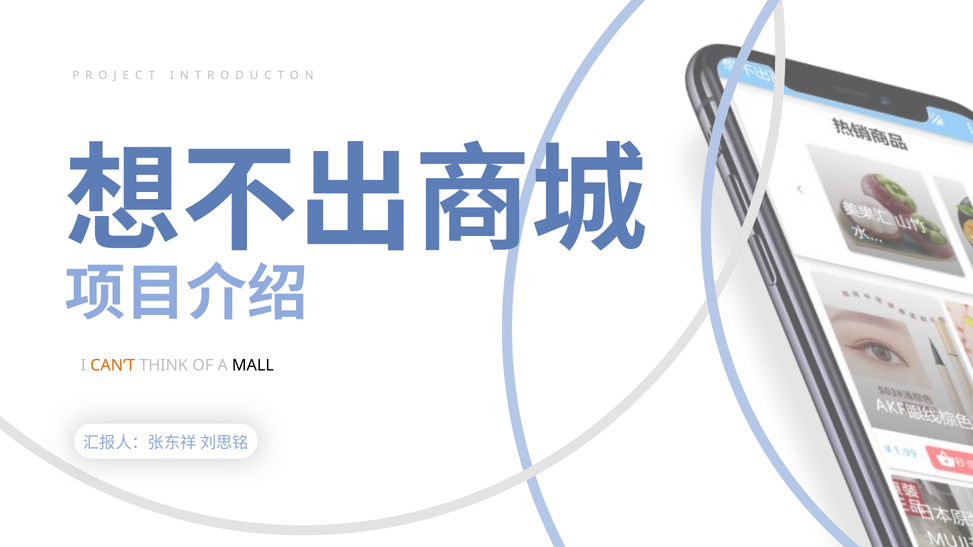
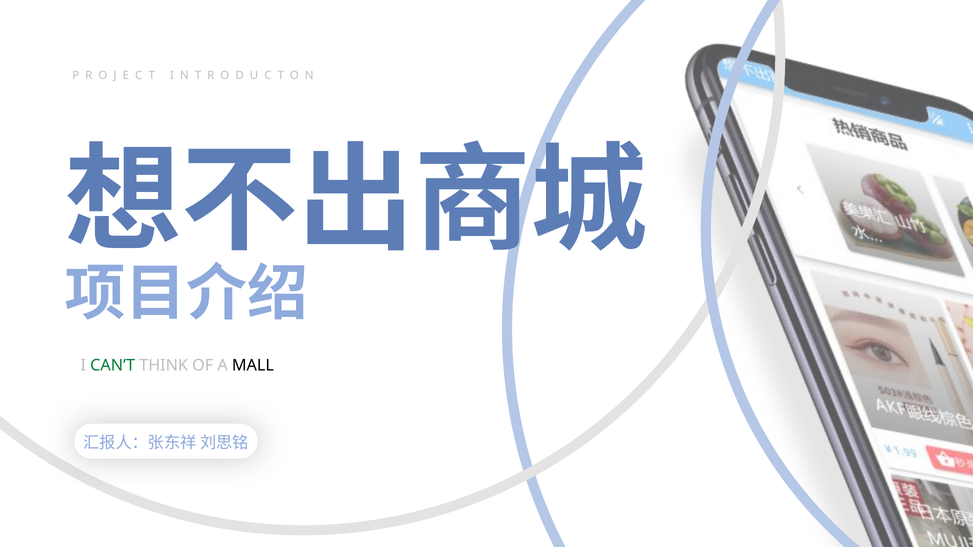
CAN’T colour: orange -> green
